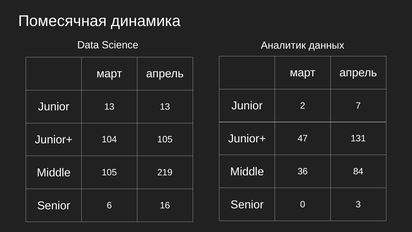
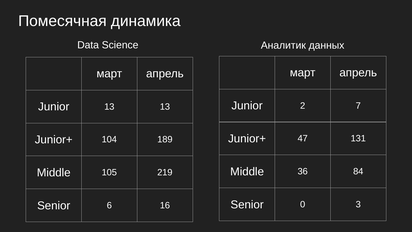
104 105: 105 -> 189
